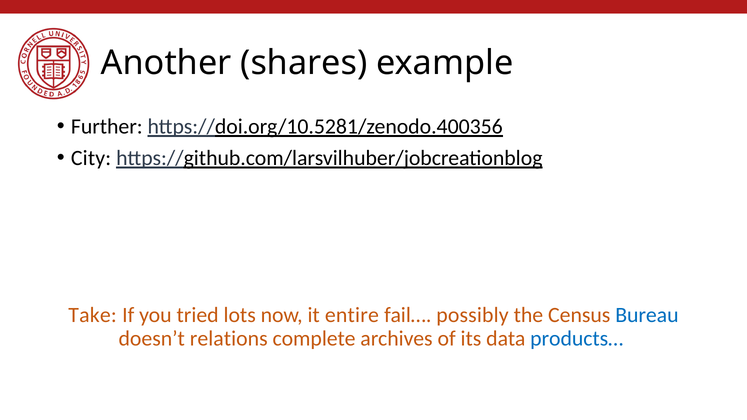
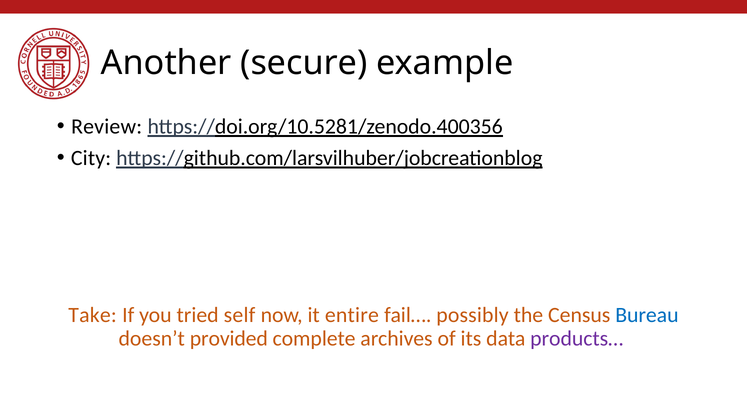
shares: shares -> secure
Further: Further -> Review
lots: lots -> self
relations: relations -> provided
products… colour: blue -> purple
